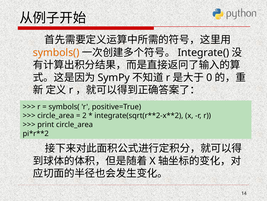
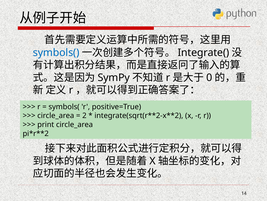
symbols( at (56, 52) colour: orange -> blue
